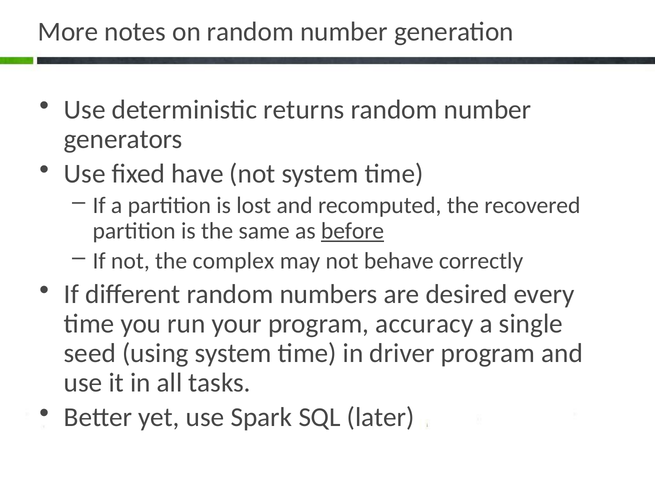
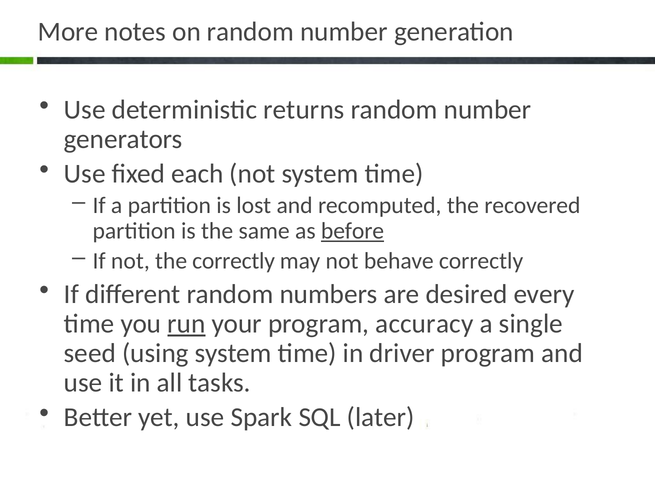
have: have -> each
the complex: complex -> correctly
run underline: none -> present
